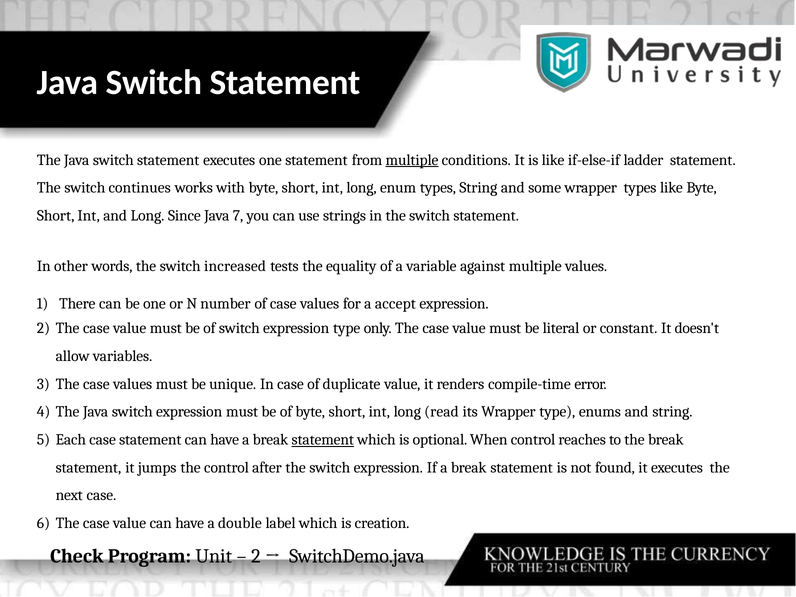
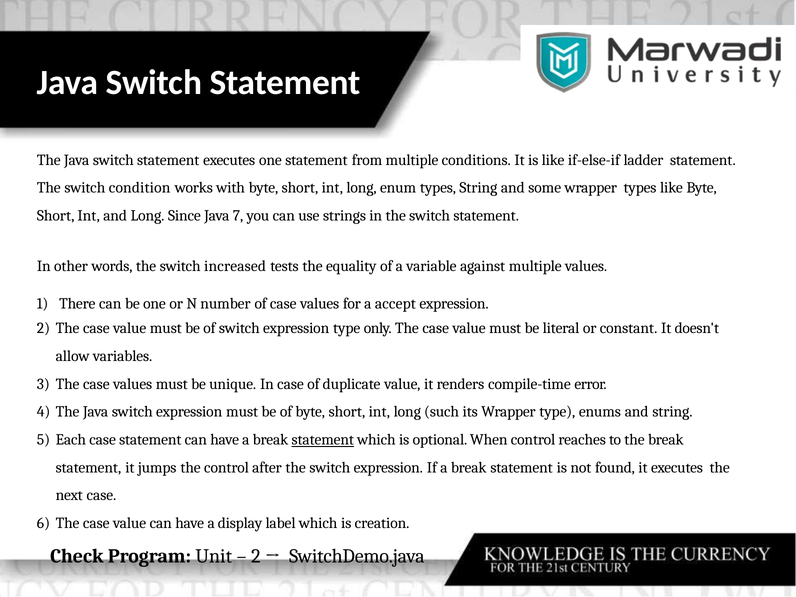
multiple at (412, 160) underline: present -> none
continues: continues -> condition
read: read -> such
double: double -> display
